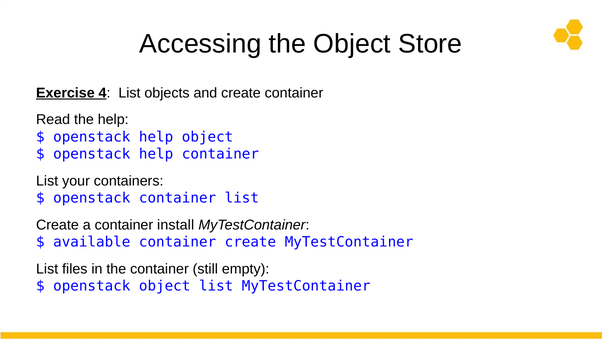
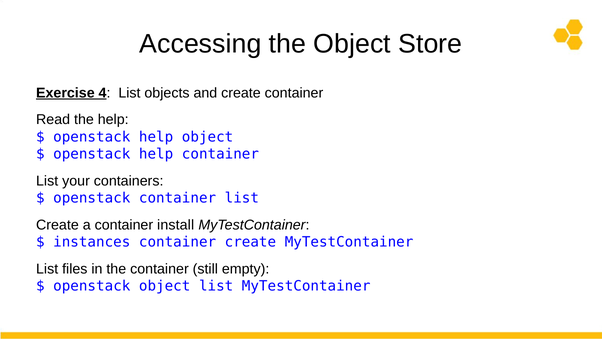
available: available -> instances
